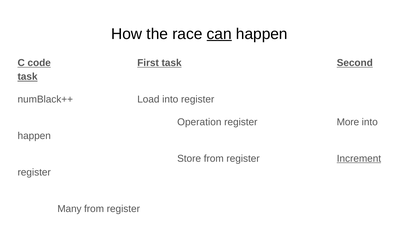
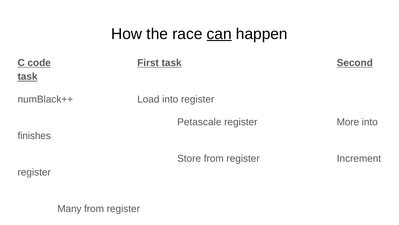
Operation: Operation -> Petascale
happen at (34, 136): happen -> finishes
Increment underline: present -> none
